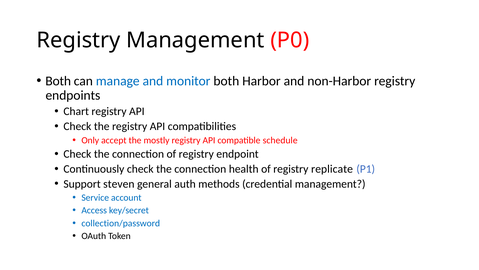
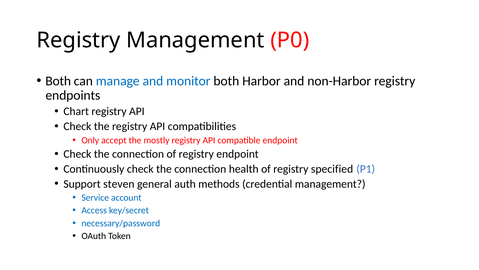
compatible schedule: schedule -> endpoint
replicate: replicate -> specified
collection/password: collection/password -> necessary/password
